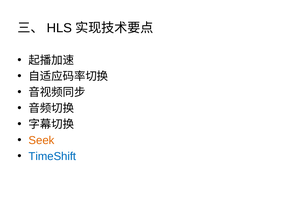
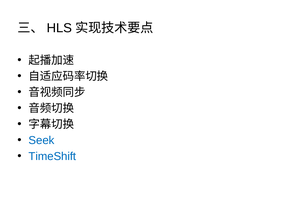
Seek colour: orange -> blue
